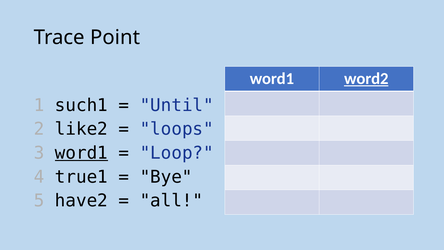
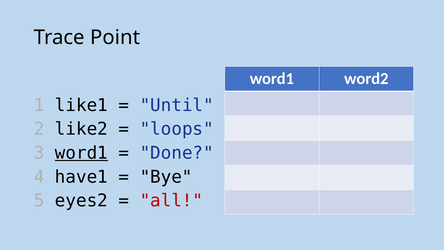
word2 underline: present -> none
such1: such1 -> like1
Loop: Loop -> Done
true1: true1 -> have1
have2: have2 -> eyes2
all colour: black -> red
